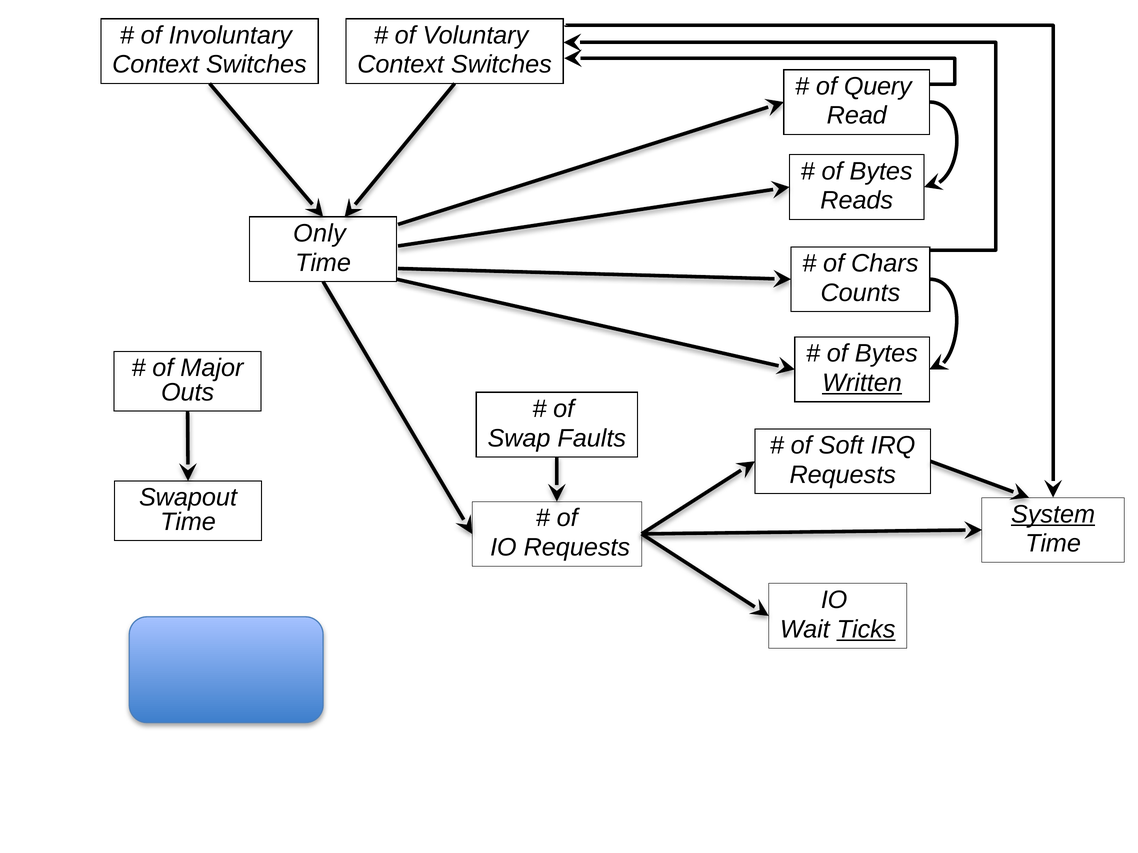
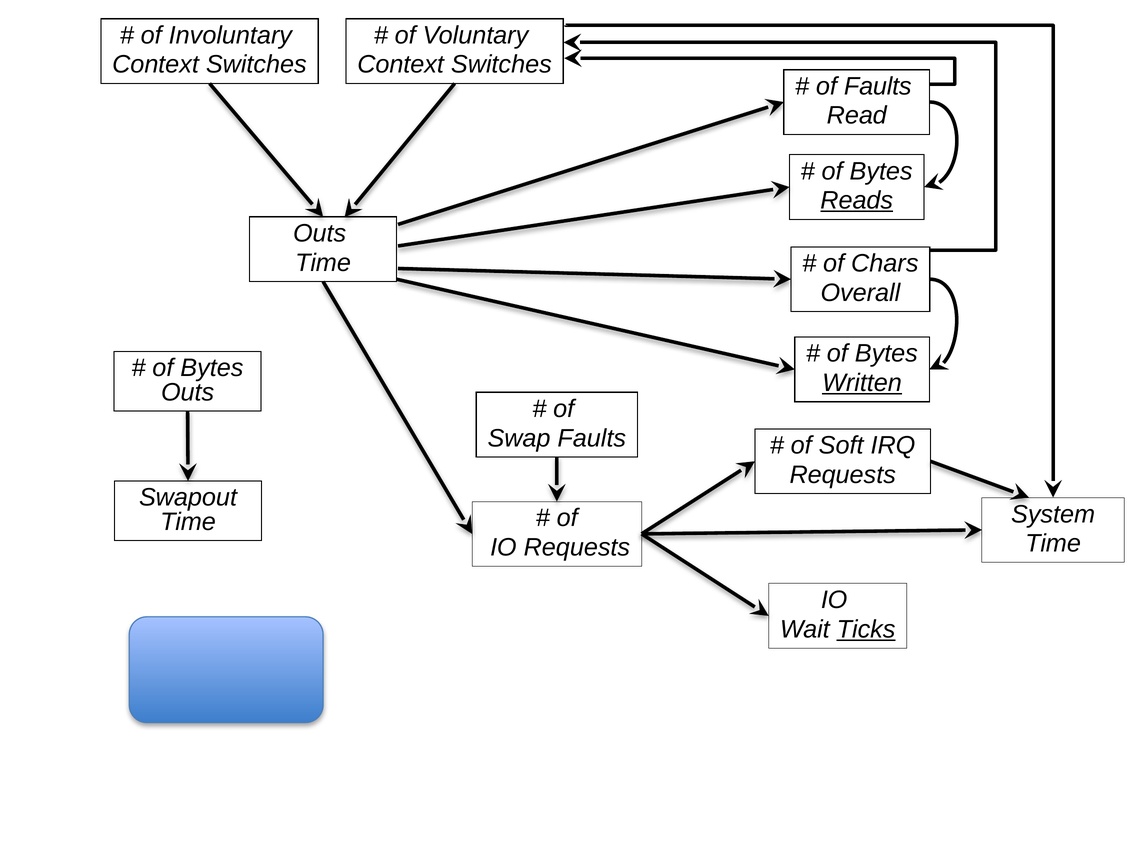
of Query: Query -> Faults
Reads underline: none -> present
Only at (319, 234): Only -> Outs
Counts: Counts -> Overall
Major at (212, 368): Major -> Bytes
System underline: present -> none
